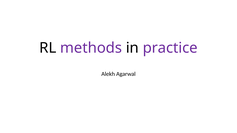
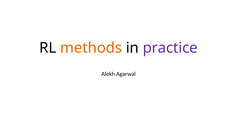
methods colour: purple -> orange
